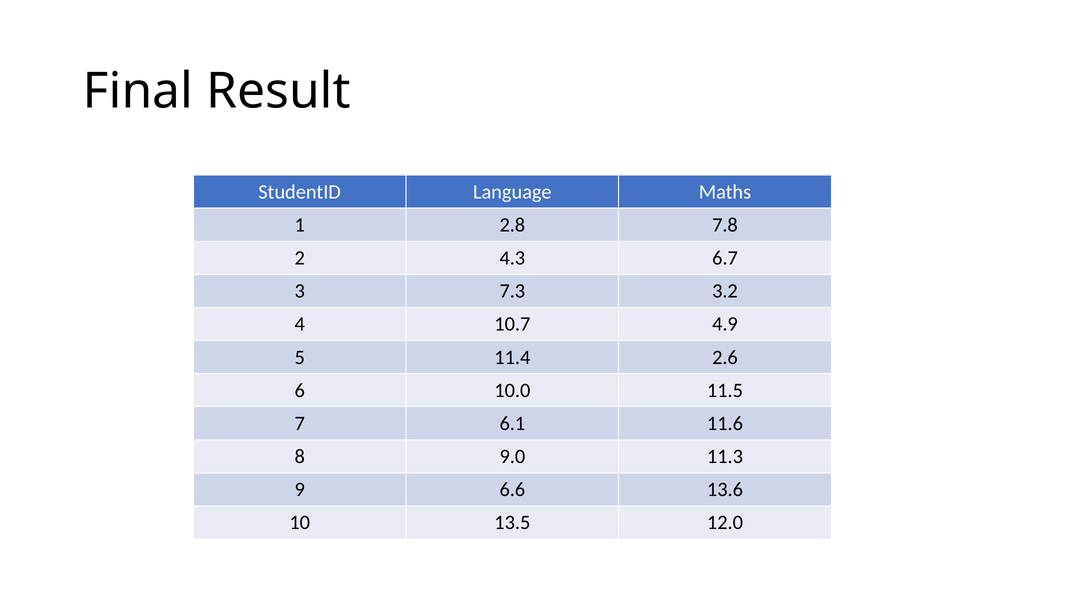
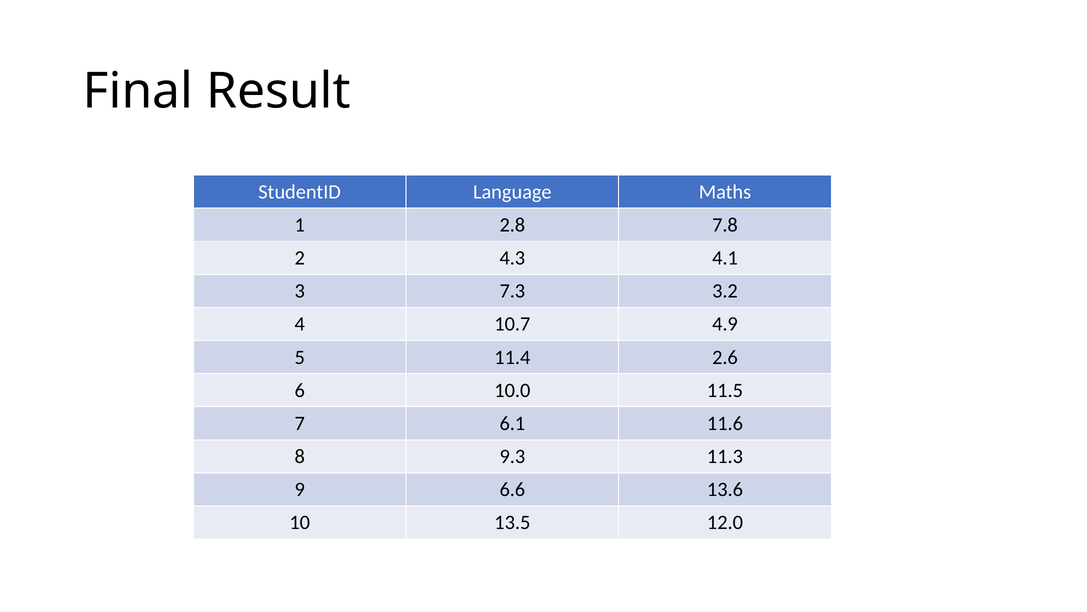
6.7: 6.7 -> 4.1
9.0: 9.0 -> 9.3
